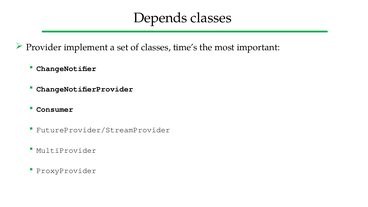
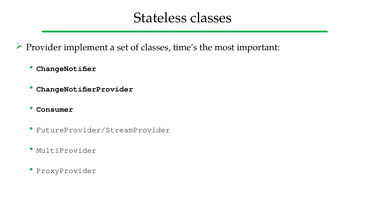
Depends: Depends -> Stateless
